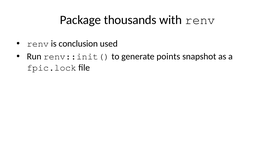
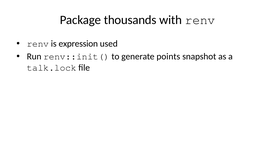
conclusion: conclusion -> expression
fpic.lock: fpic.lock -> talk.lock
